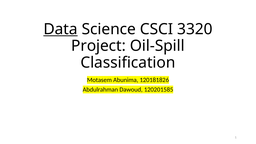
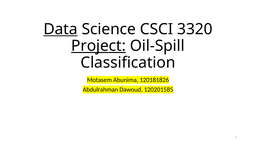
Project underline: none -> present
